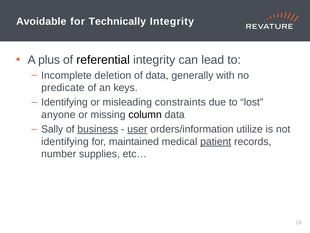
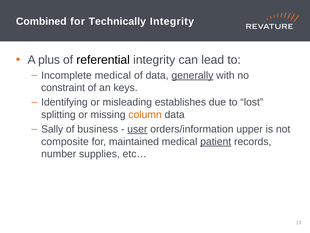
Avoidable: Avoidable -> Combined
Incomplete deletion: deletion -> medical
generally underline: none -> present
predicate: predicate -> constraint
constraints: constraints -> establishes
anyone: anyone -> splitting
column colour: black -> orange
business underline: present -> none
utilize: utilize -> upper
identifying at (65, 141): identifying -> composite
